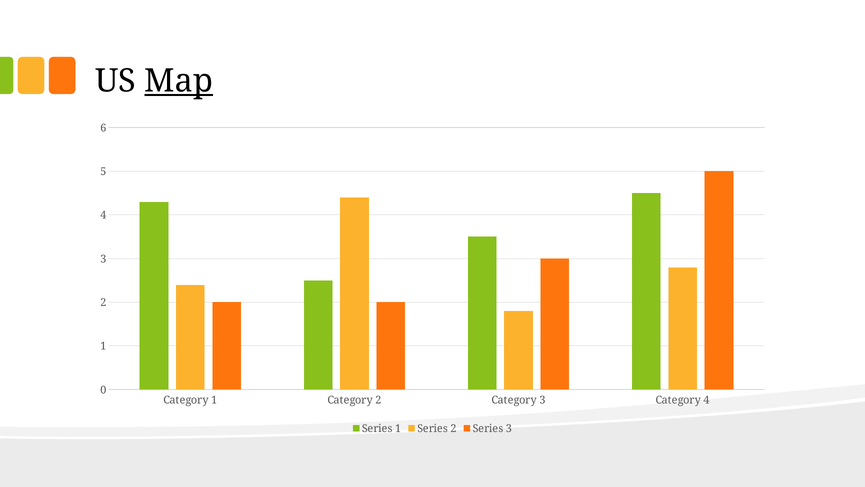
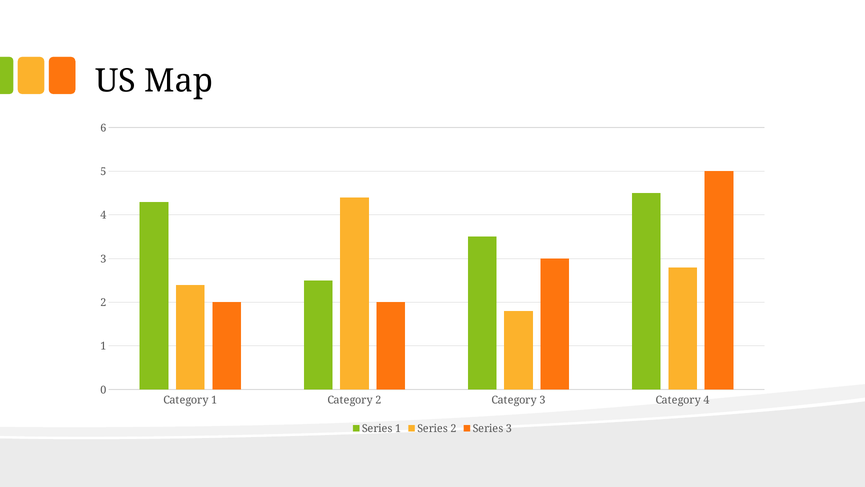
Map underline: present -> none
